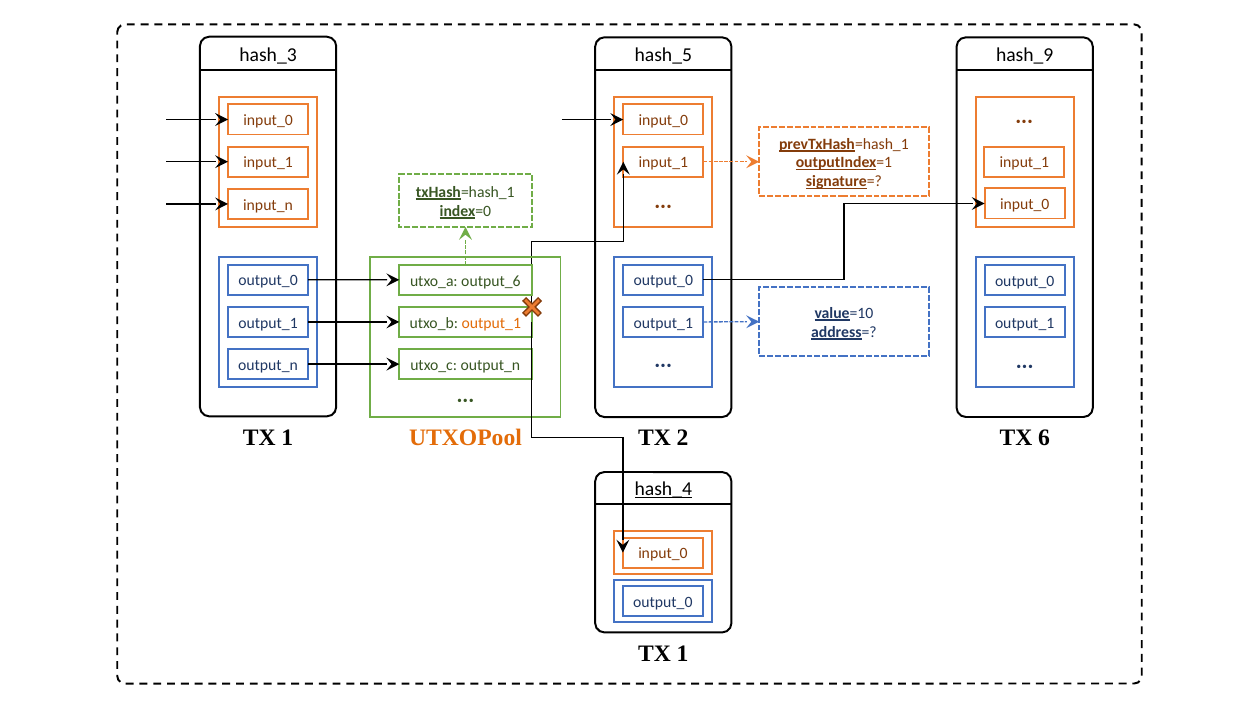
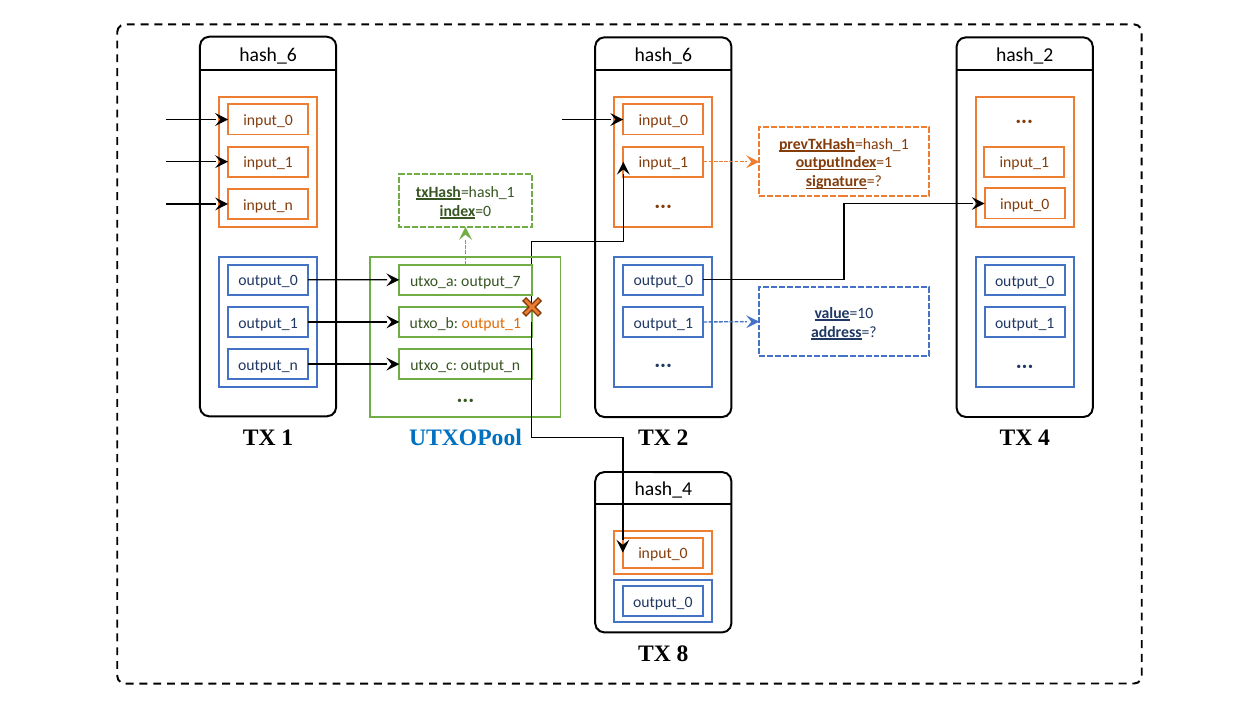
hash_9: hash_9 -> hash_2
hash_3 at (268, 55): hash_3 -> hash_6
hash_5 at (663, 55): hash_5 -> hash_6
output_6: output_6 -> output_7
UTXOPool colour: orange -> blue
6: 6 -> 4
hash_4 underline: present -> none
1 at (683, 654): 1 -> 8
